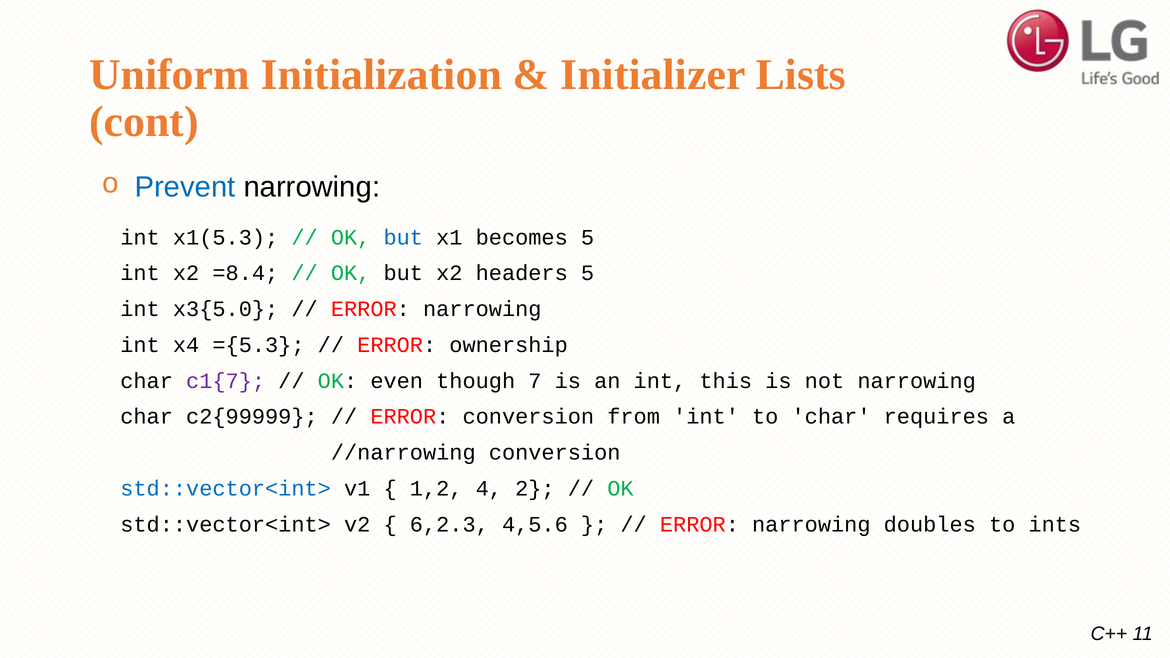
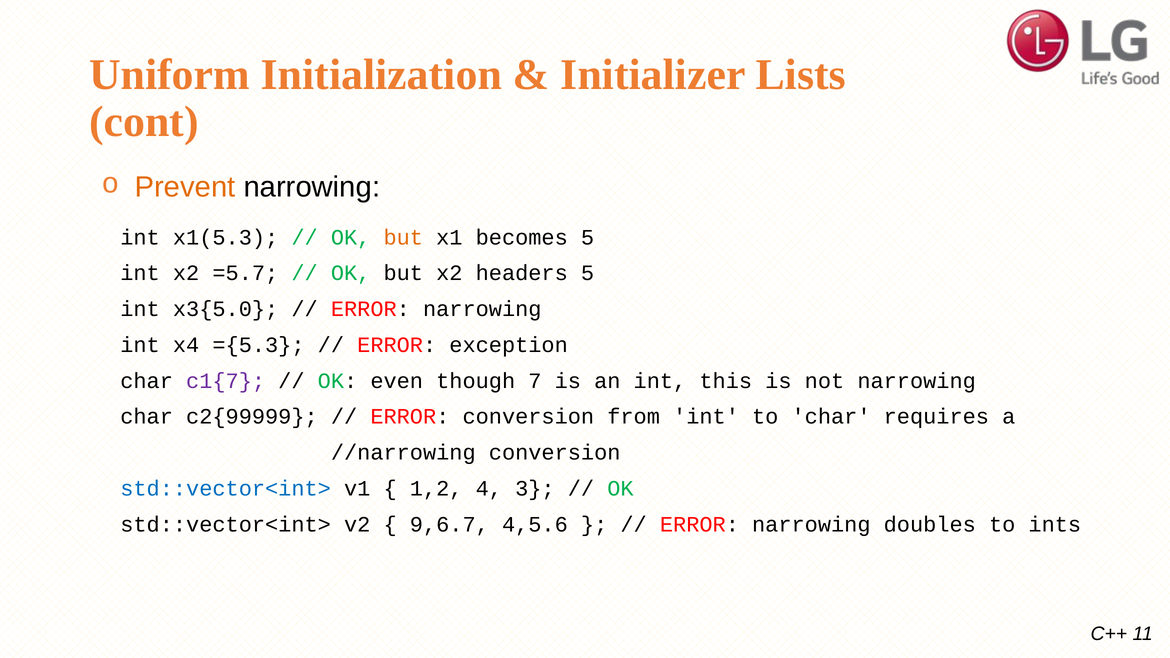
Prevent colour: blue -> orange
but at (403, 237) colour: blue -> orange
=8.4: =8.4 -> =5.7
ownership: ownership -> exception
2: 2 -> 3
6,2.3: 6,2.3 -> 9,6.7
